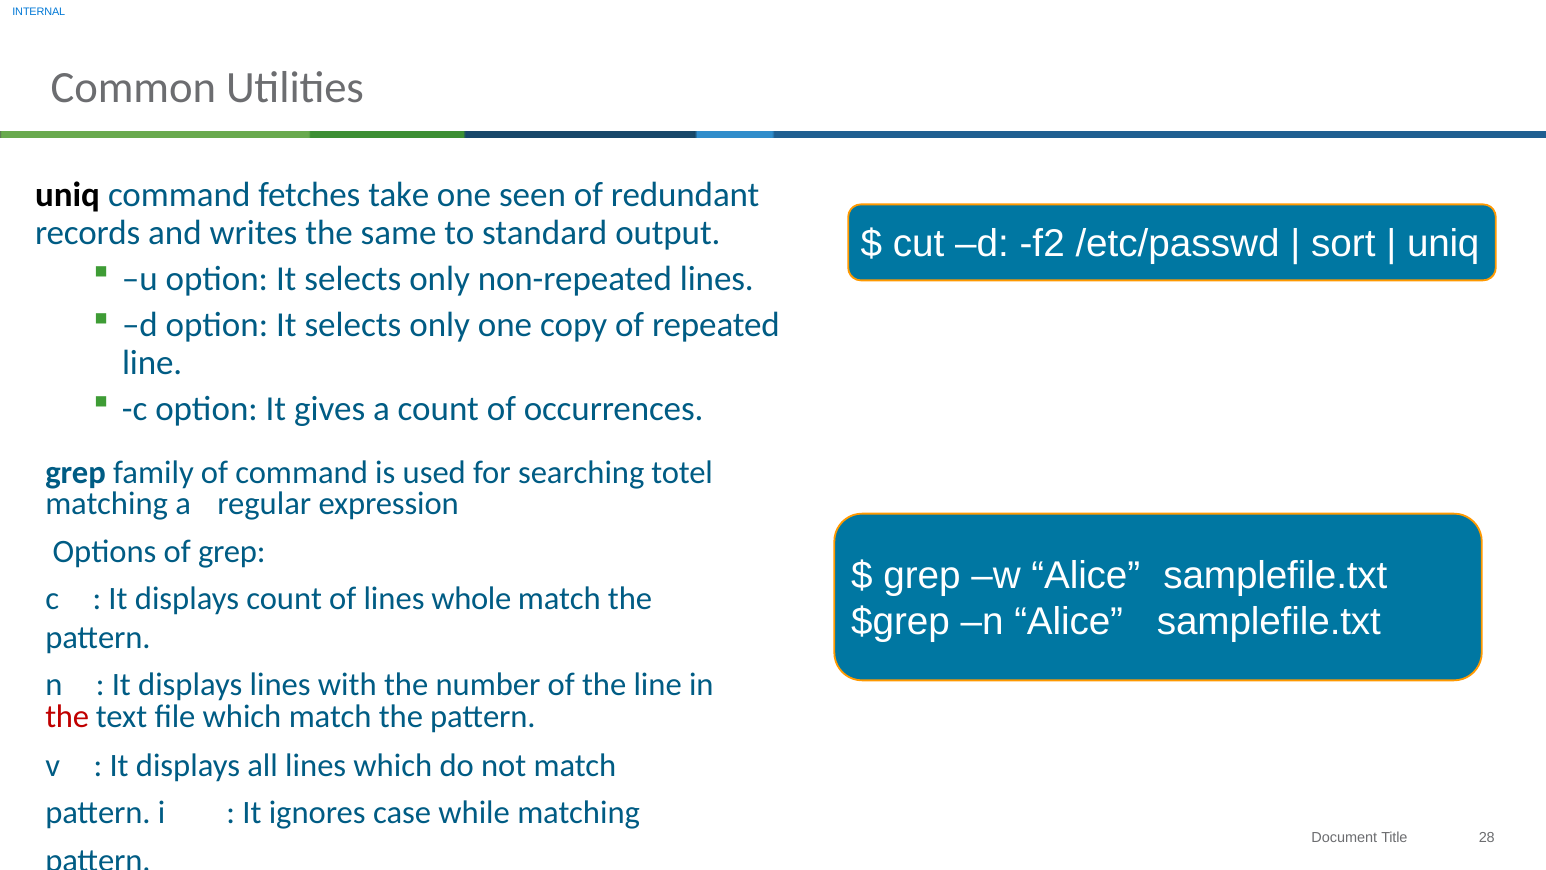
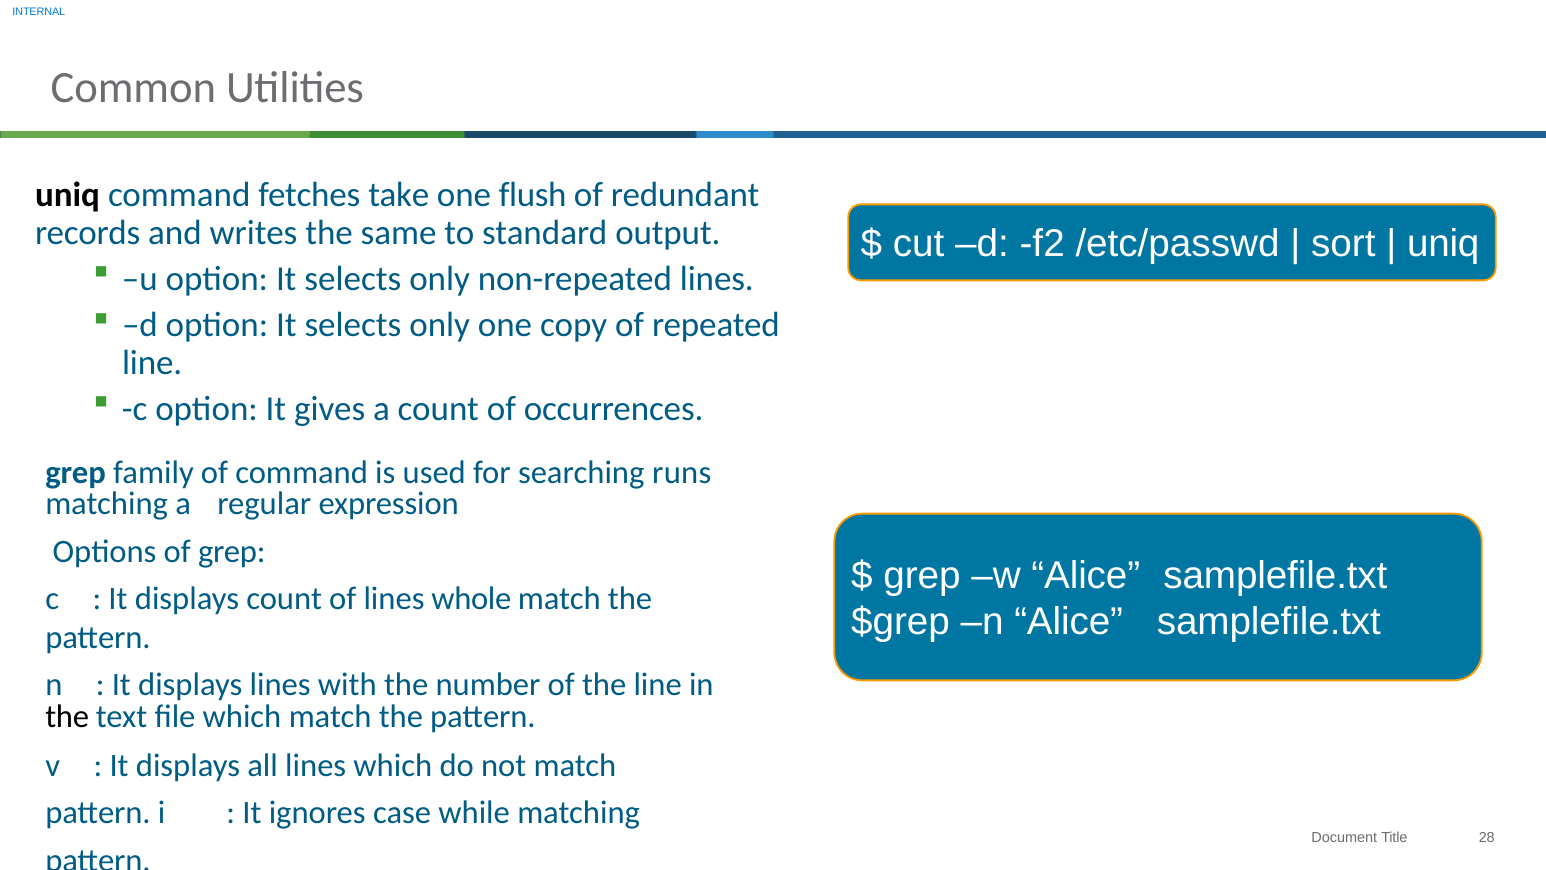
seen: seen -> flush
totel: totel -> runs
the at (67, 716) colour: red -> black
